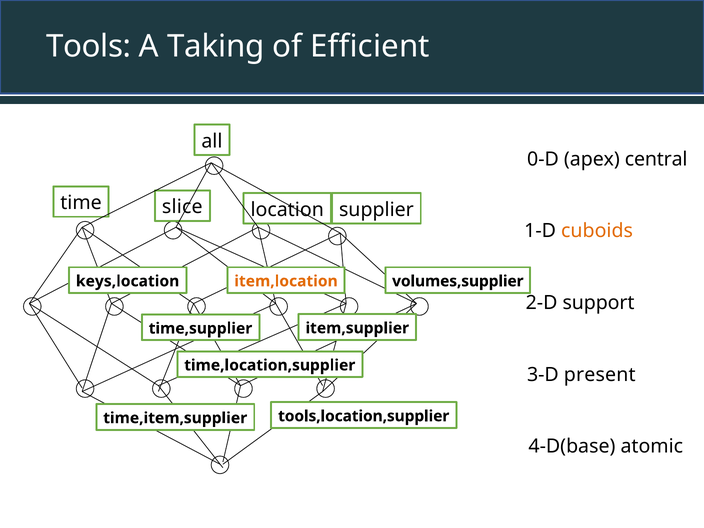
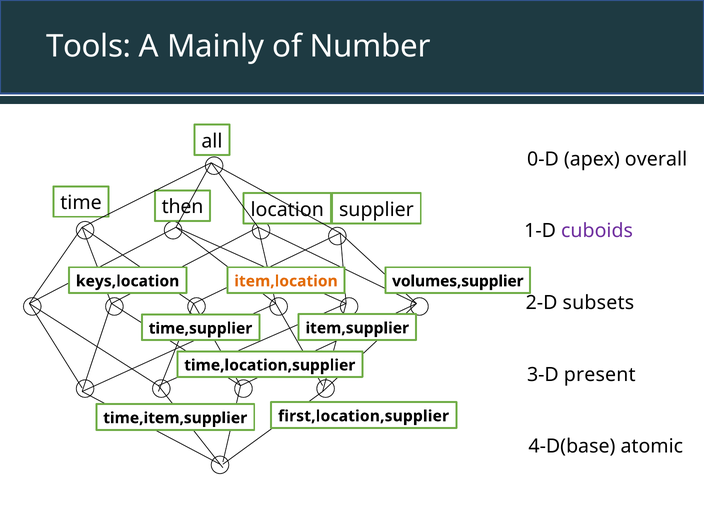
Taking: Taking -> Mainly
Efficient: Efficient -> Number
central: central -> overall
slice: slice -> then
cuboids colour: orange -> purple
support: support -> subsets
tools,location,supplier: tools,location,supplier -> first,location,supplier
